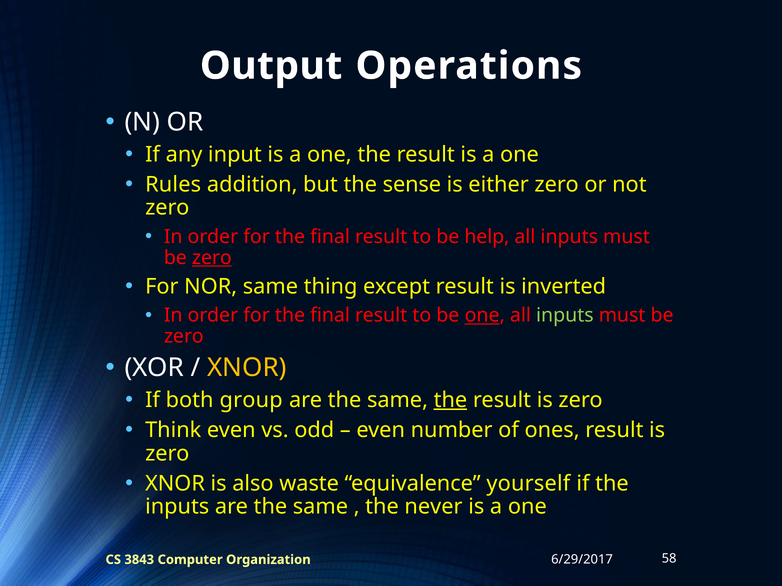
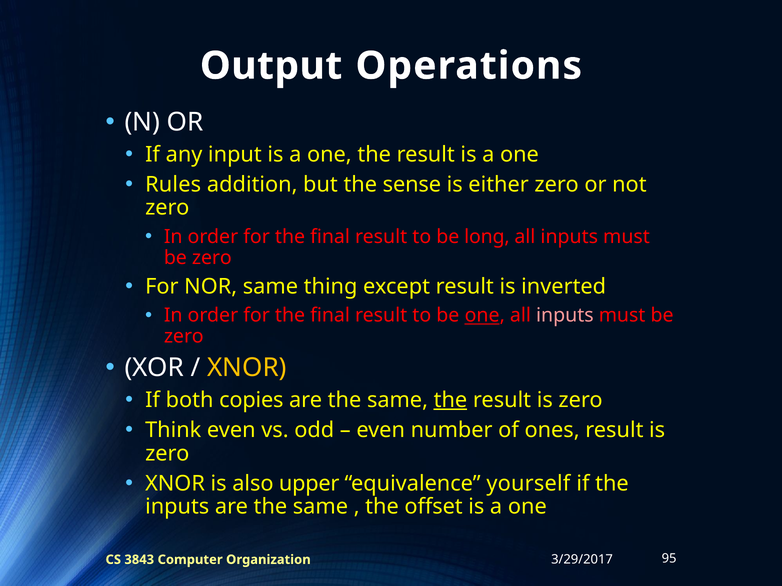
help: help -> long
zero at (212, 258) underline: present -> none
inputs at (565, 316) colour: light green -> pink
group: group -> copies
waste: waste -> upper
never: never -> offset
6/29/2017: 6/29/2017 -> 3/29/2017
58: 58 -> 95
